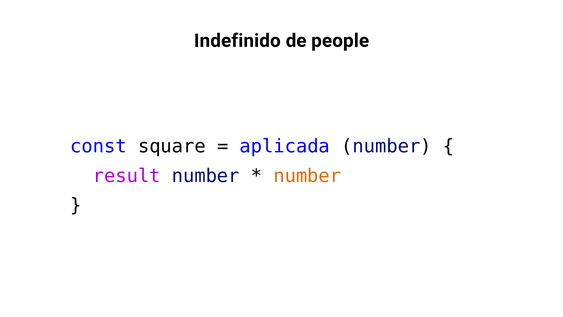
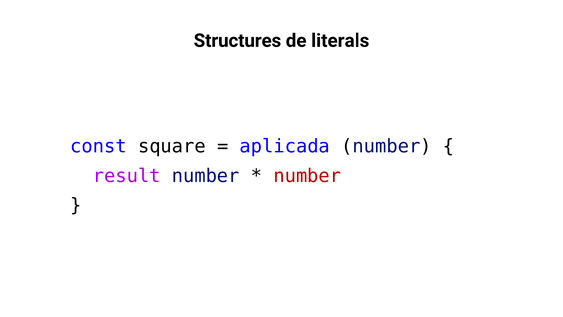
Indefinido: Indefinido -> Structures
people: people -> literals
number at (307, 176) colour: orange -> red
